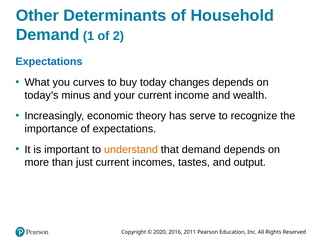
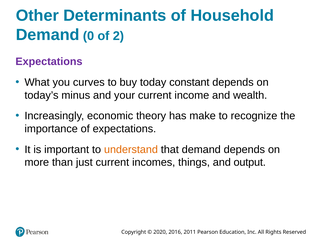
1: 1 -> 0
Expectations at (49, 62) colour: blue -> purple
changes: changes -> constant
serve: serve -> make
tastes: tastes -> things
